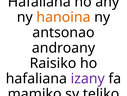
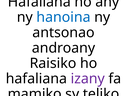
hanoina colour: orange -> blue
